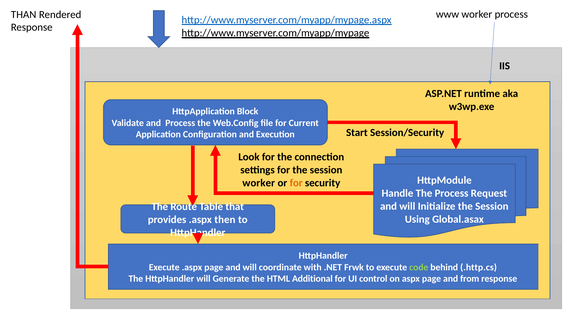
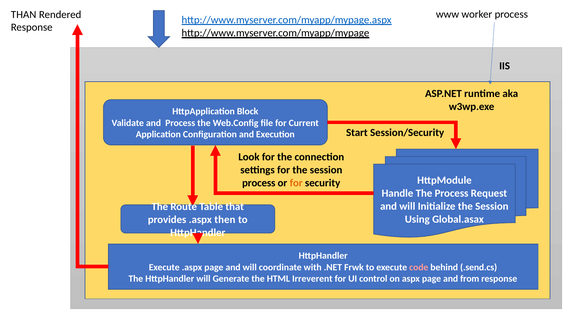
worker at (259, 183): worker -> process
code colour: light green -> pink
.http.cs: .http.cs -> .send.cs
Additional: Additional -> Irreverent
